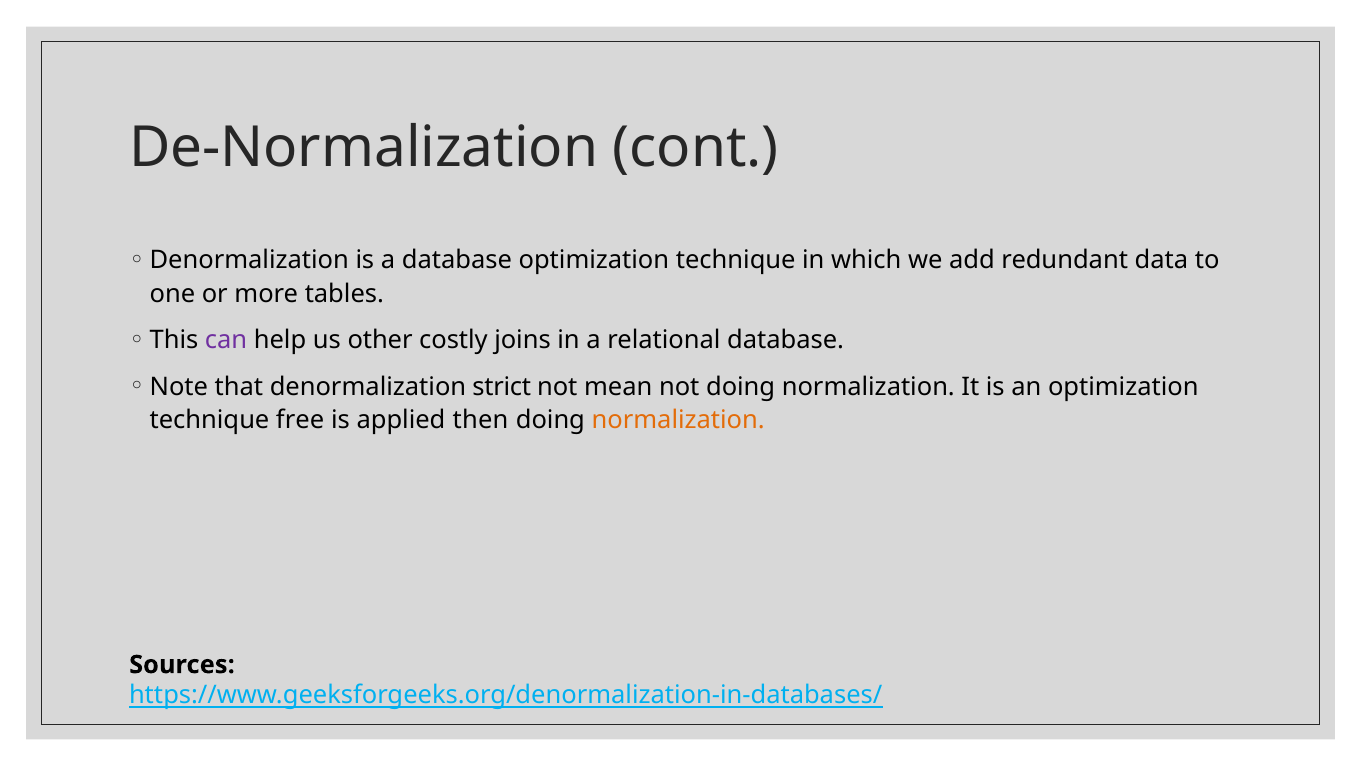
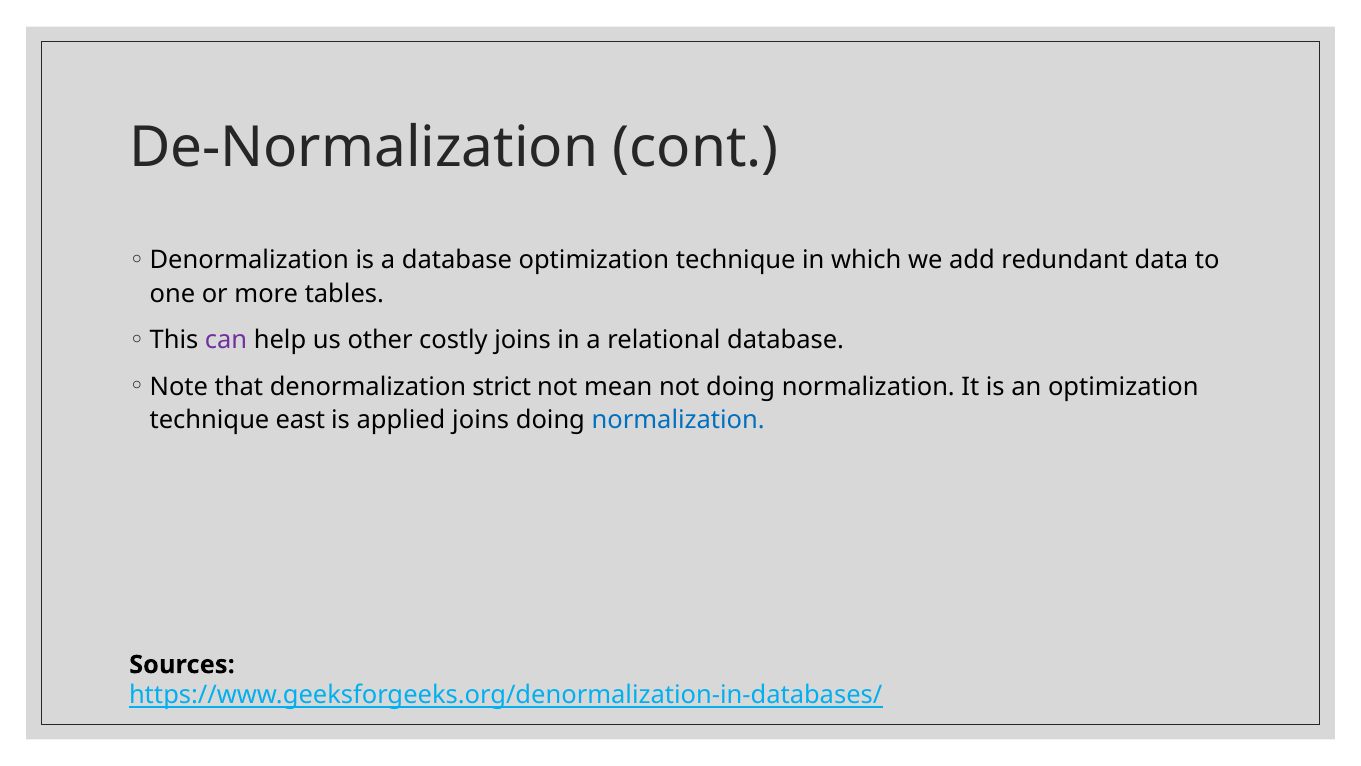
free: free -> east
applied then: then -> joins
normalization at (678, 420) colour: orange -> blue
